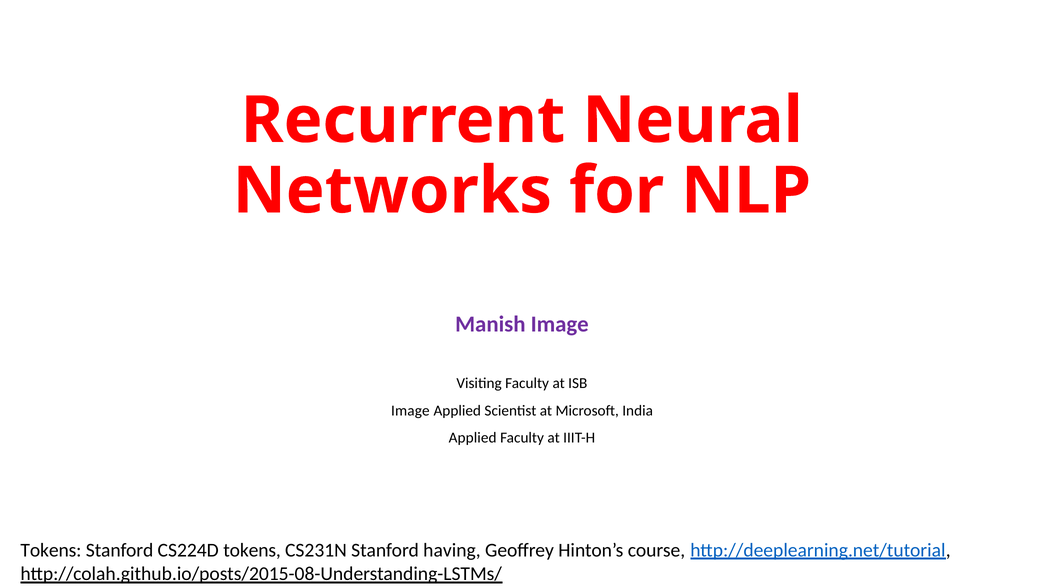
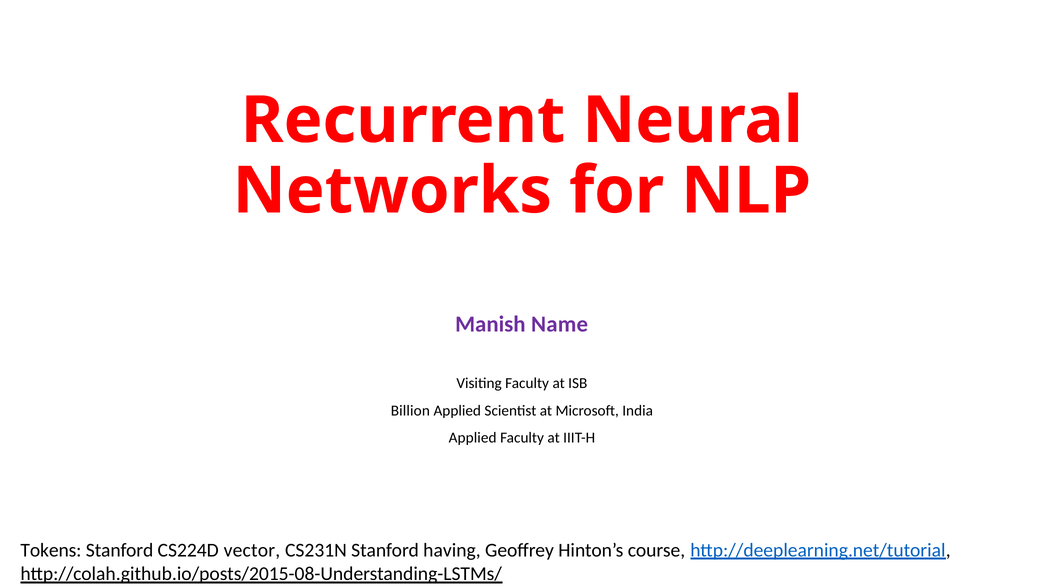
Manish Image: Image -> Name
Image at (410, 411): Image -> Billion
CS224D tokens: tokens -> vector
